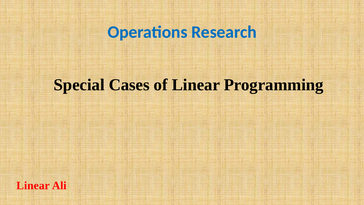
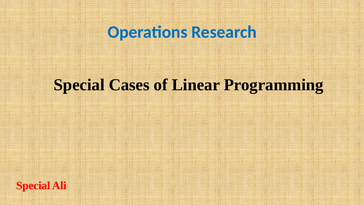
Linear at (33, 185): Linear -> Special
